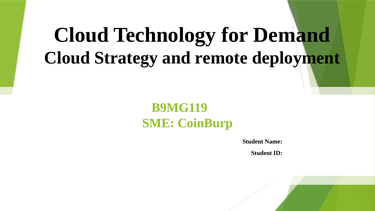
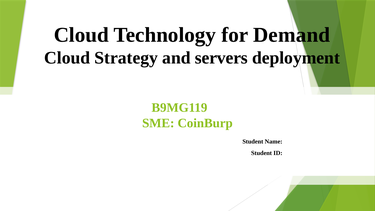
remote: remote -> servers
